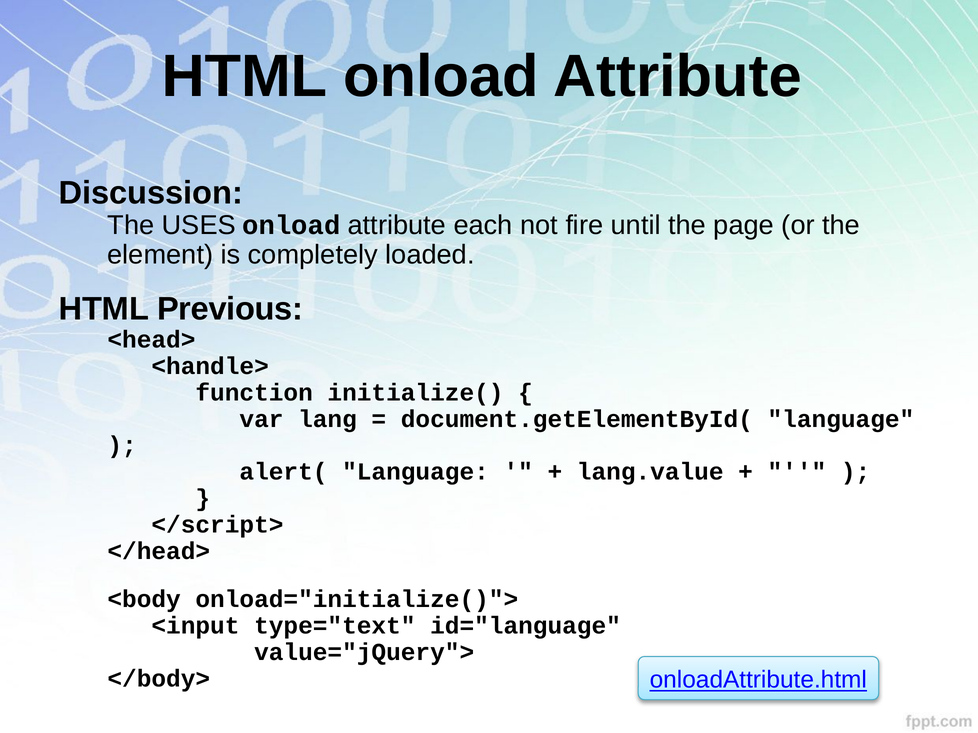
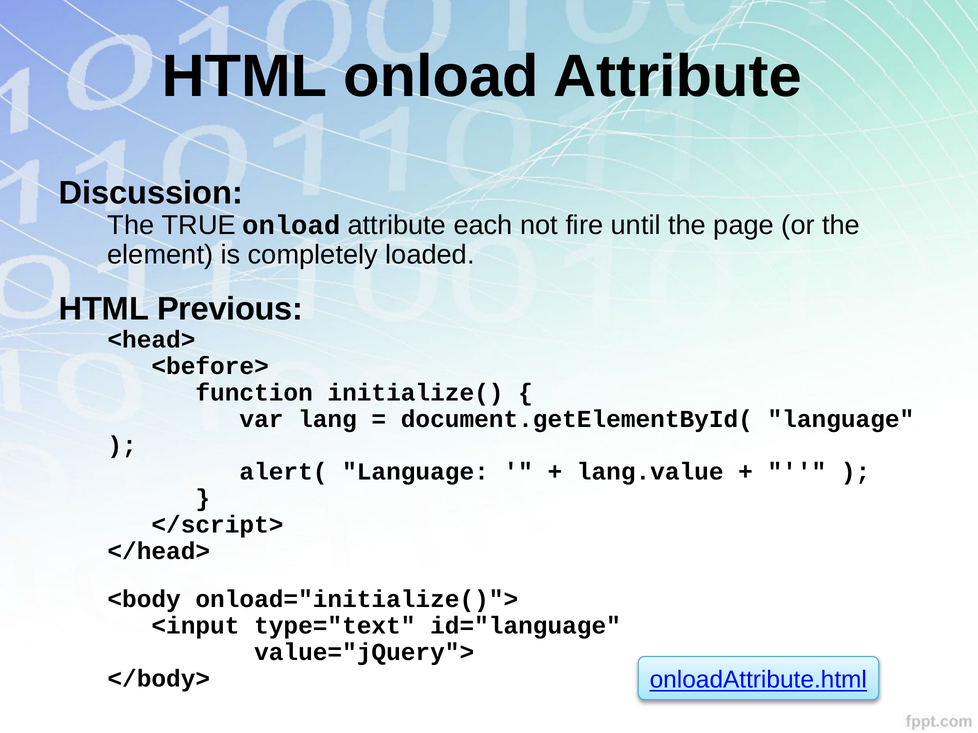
USES: USES -> TRUE
<handle>: <handle> -> <before>
